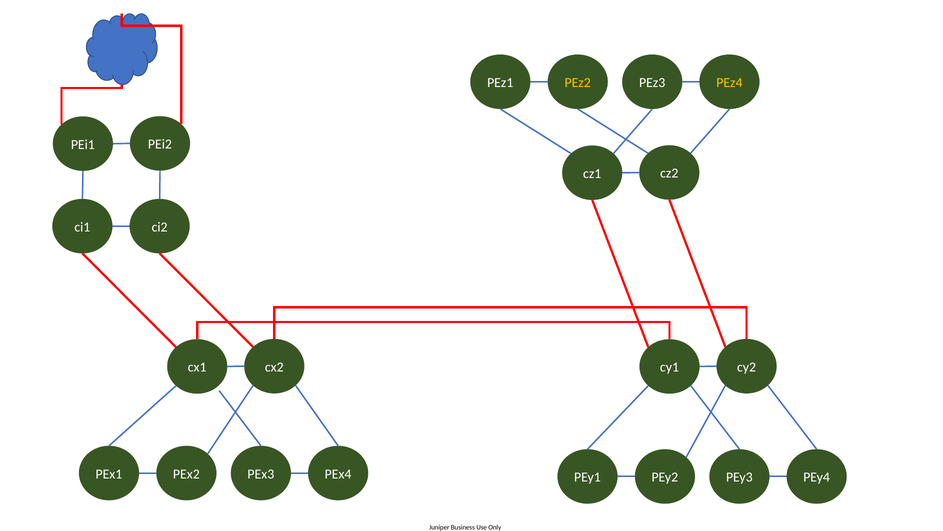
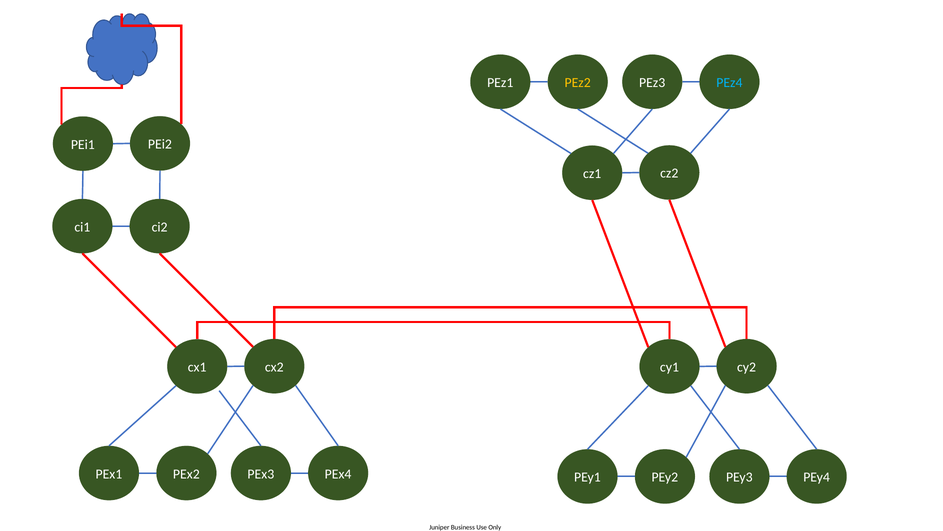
PEz4 colour: yellow -> light blue
